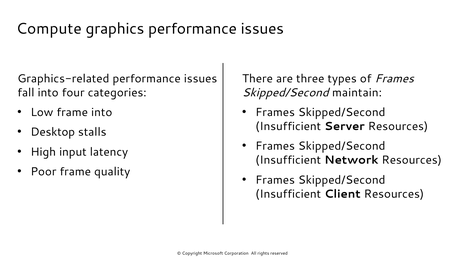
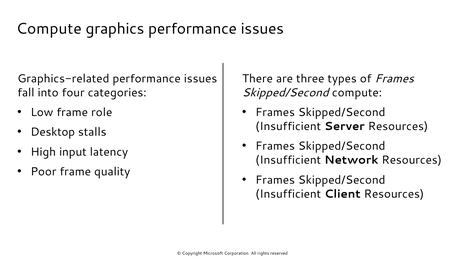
Skipped/Second maintain: maintain -> compute
frame into: into -> role
